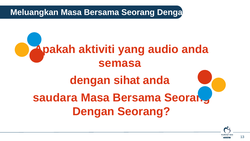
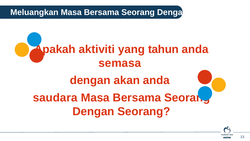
audio: audio -> tahun
sihat: sihat -> akan
